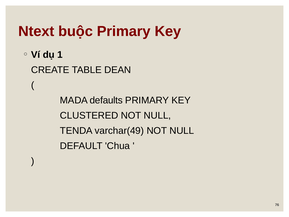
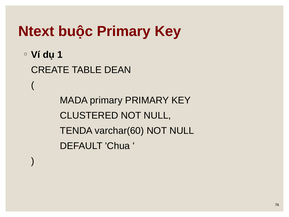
MADA defaults: defaults -> primary
varchar(49: varchar(49 -> varchar(60
